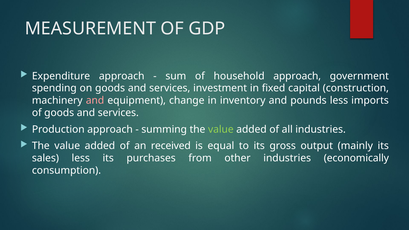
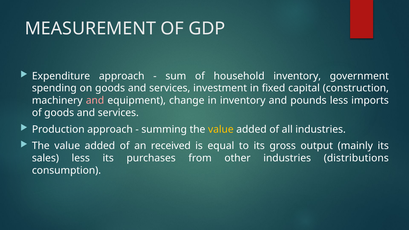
household approach: approach -> inventory
value at (221, 129) colour: light green -> yellow
economically: economically -> distributions
